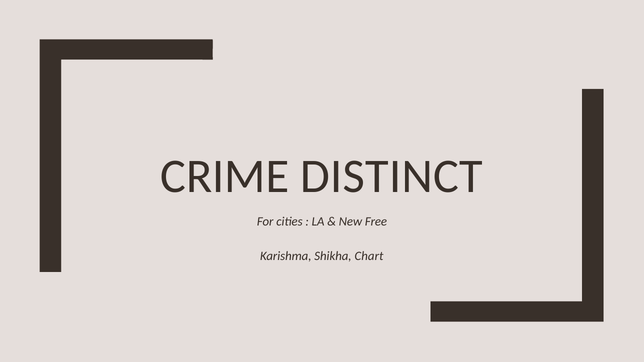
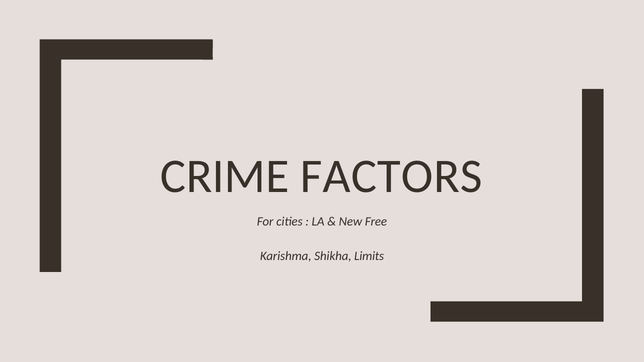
DISTINCT: DISTINCT -> FACTORS
Chart: Chart -> Limits
